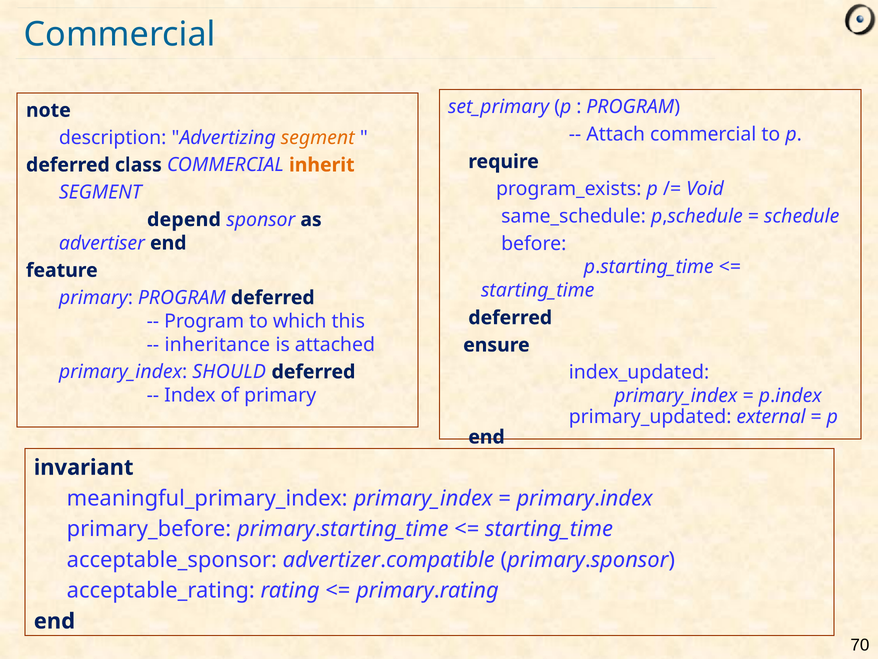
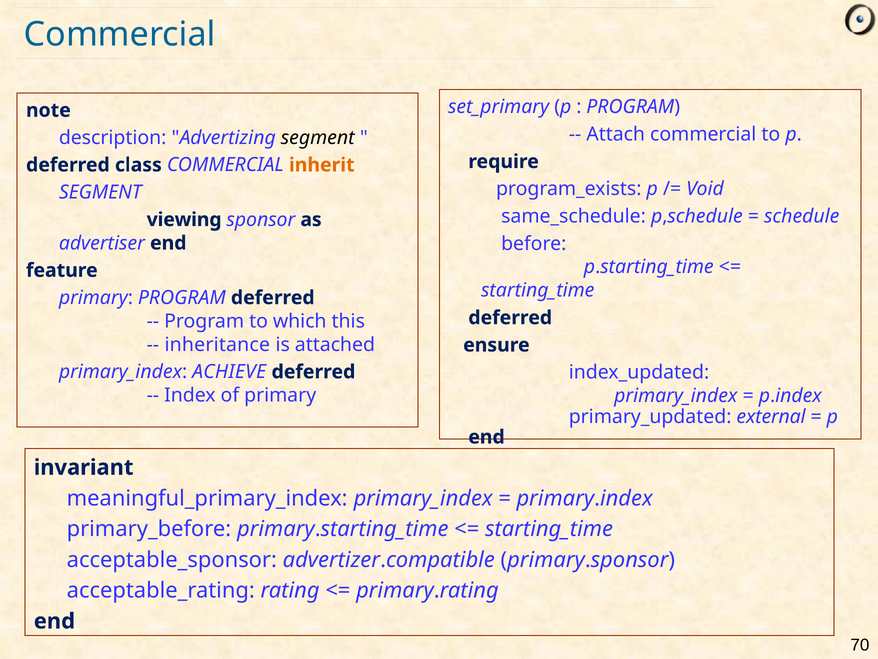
segment at (318, 138) colour: orange -> black
depend: depend -> viewing
SHOULD: SHOULD -> ACHIEVE
